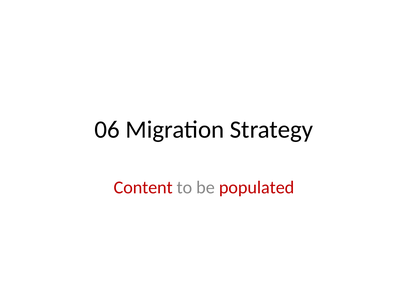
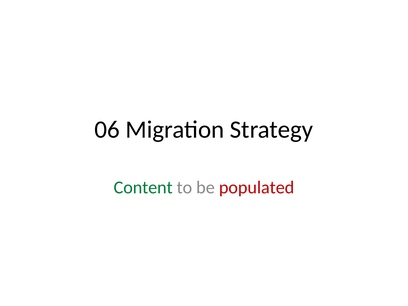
Content colour: red -> green
